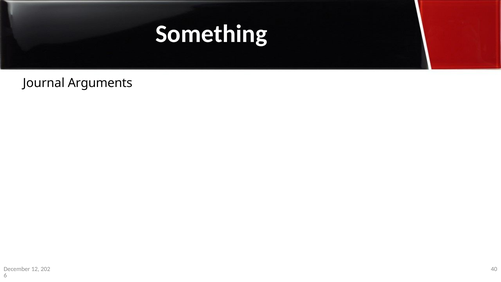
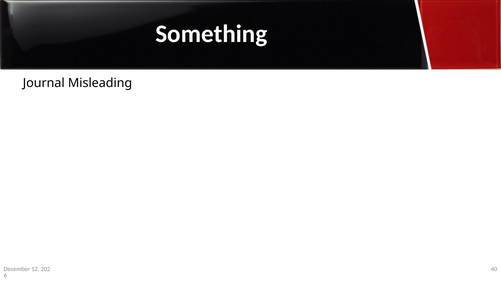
Arguments: Arguments -> Misleading
